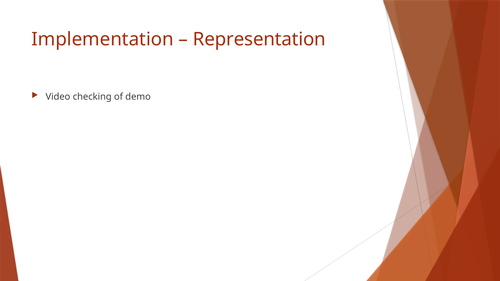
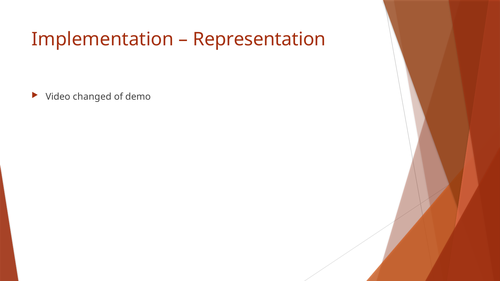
checking: checking -> changed
